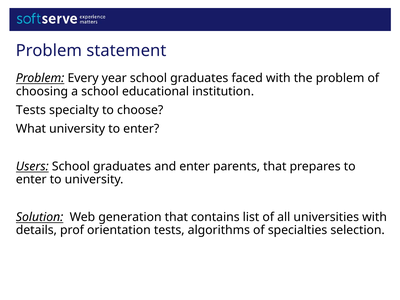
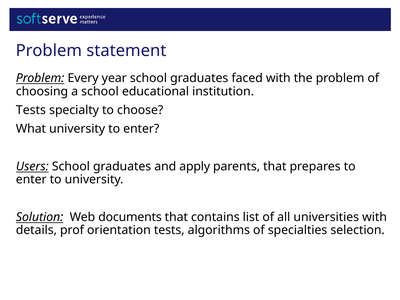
and enter: enter -> apply
generation: generation -> documents
